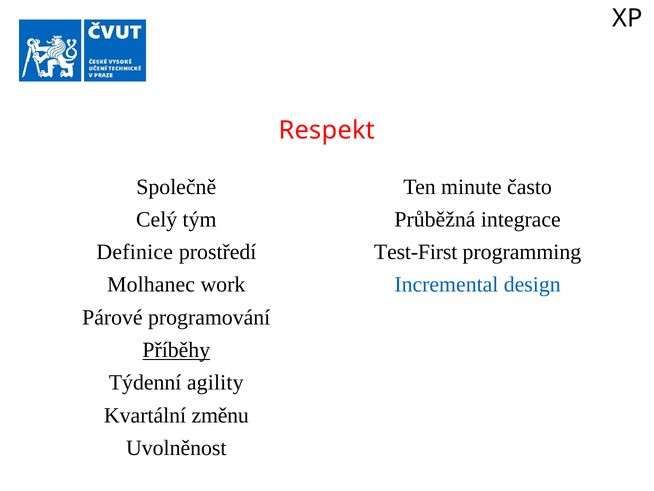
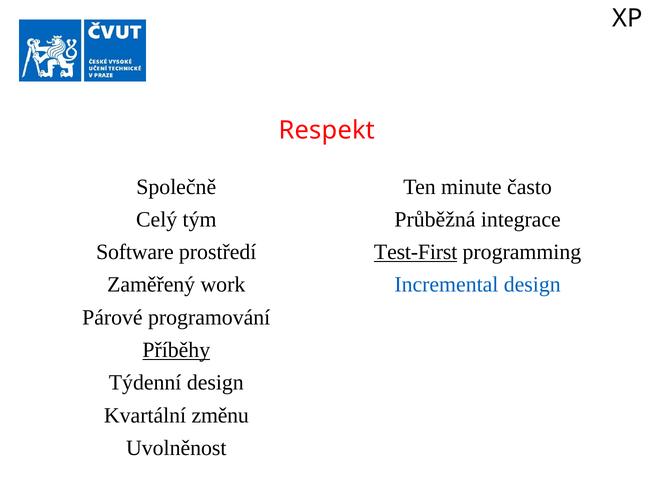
Definice: Definice -> Software
Test-First underline: none -> present
Molhanec: Molhanec -> Zaměřený
Týdenní agility: agility -> design
